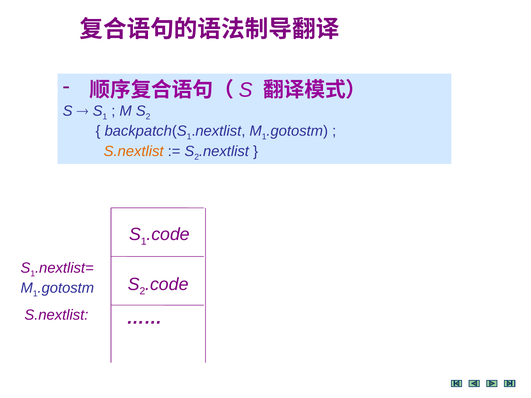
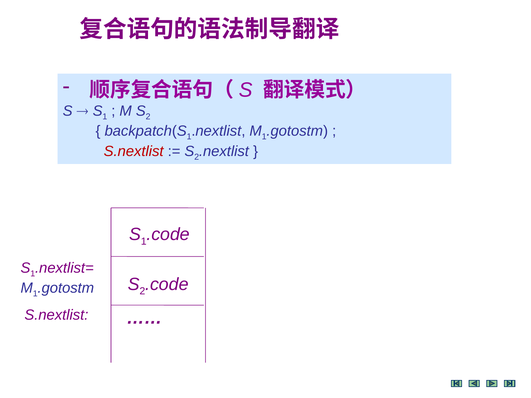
S.nextlist at (134, 151) colour: orange -> red
